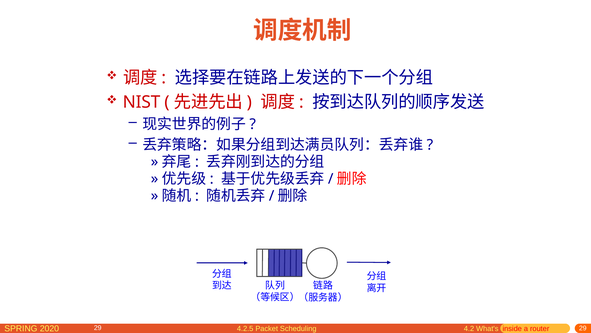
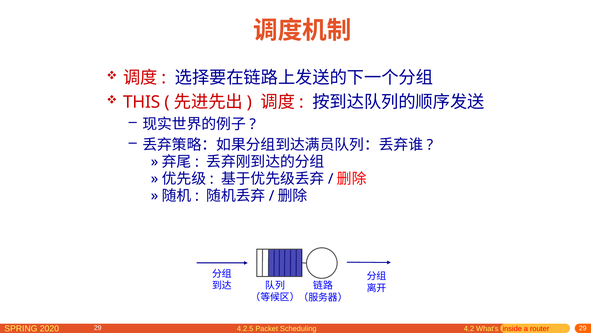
NIST: NIST -> THIS
